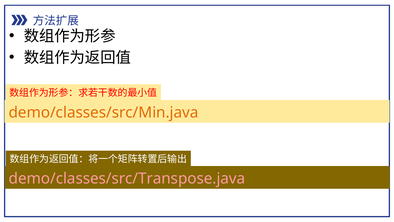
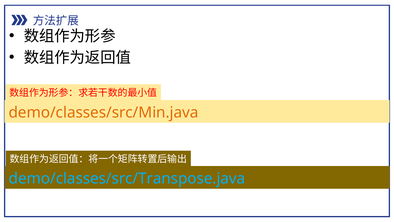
demo/classes/src/Transpose.java colour: pink -> light blue
